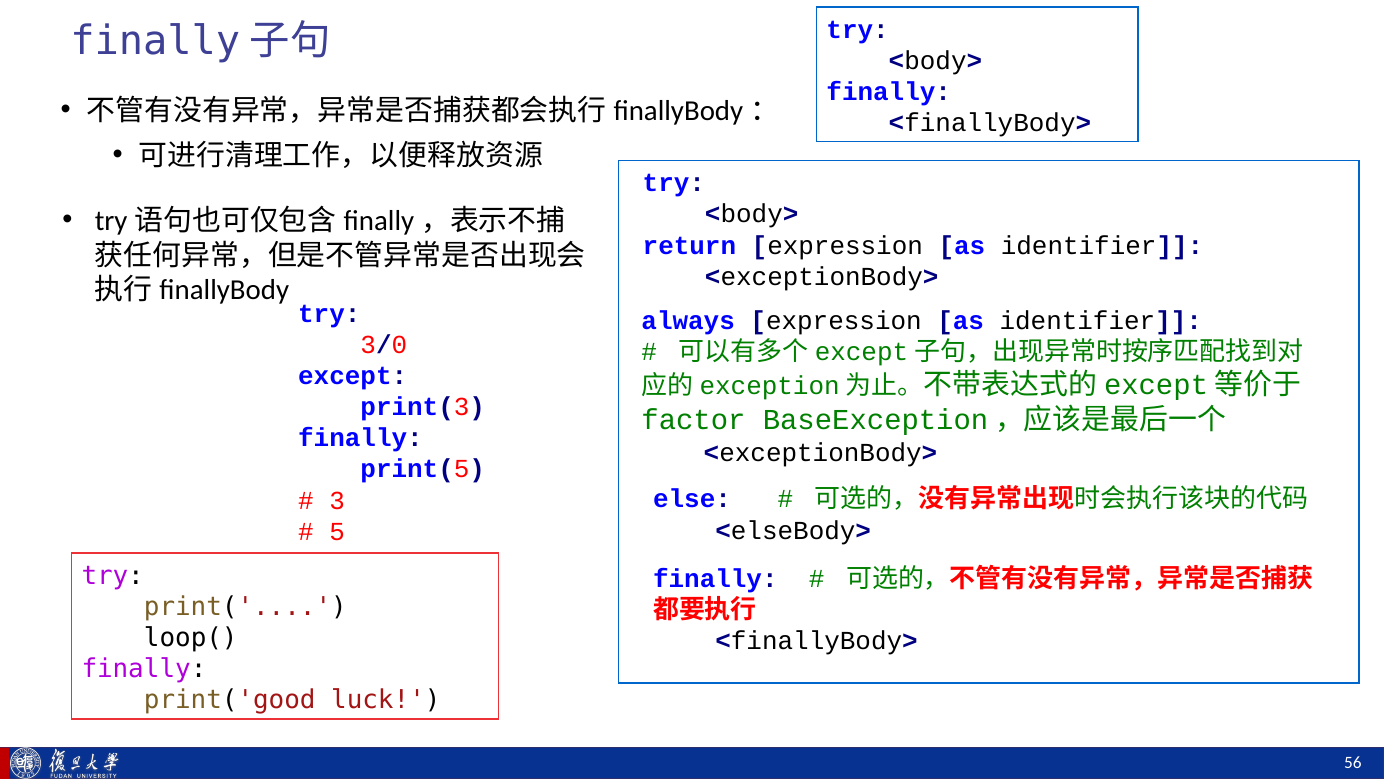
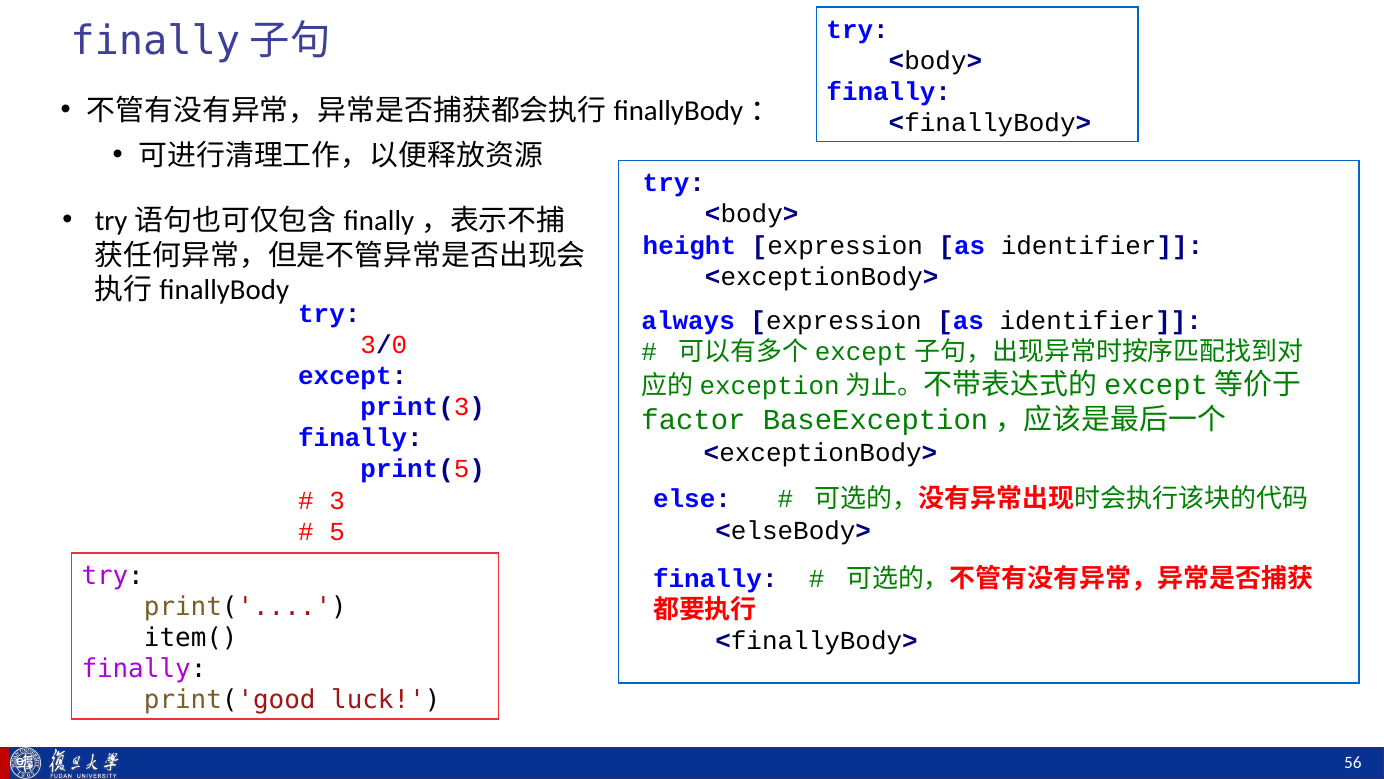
return: return -> height
loop(: loop( -> item(
